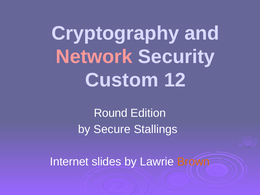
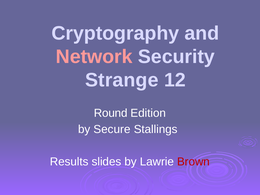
Custom: Custom -> Strange
Internet: Internet -> Results
Brown colour: orange -> red
